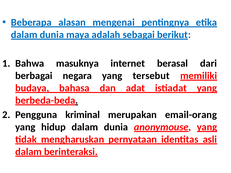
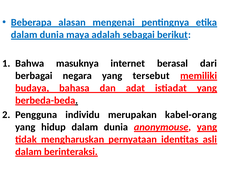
kriminal: kriminal -> individu
email-orang: email-orang -> kabel-orang
